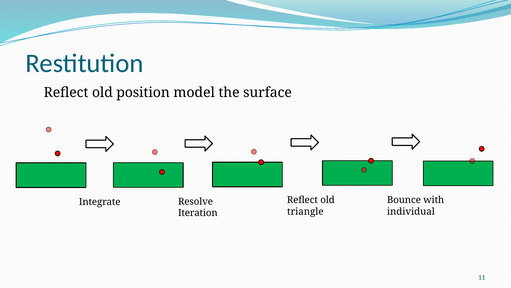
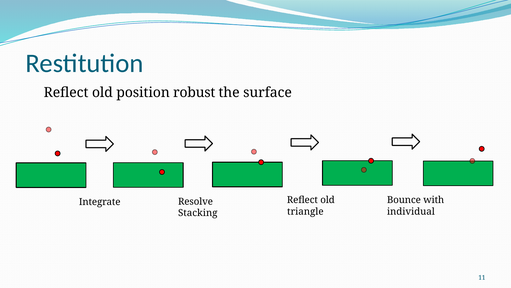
model: model -> robust
Iteration: Iteration -> Stacking
